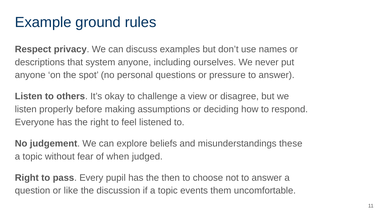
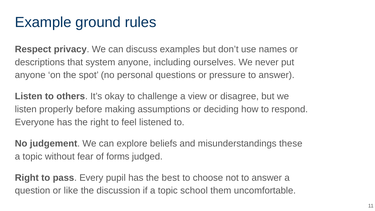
when: when -> forms
then: then -> best
events: events -> school
